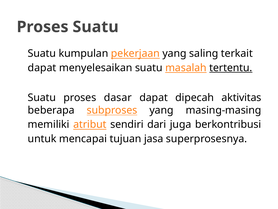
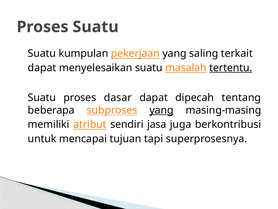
aktivitas: aktivitas -> tentang
yang at (161, 110) underline: none -> present
dari: dari -> jasa
jasa: jasa -> tapi
